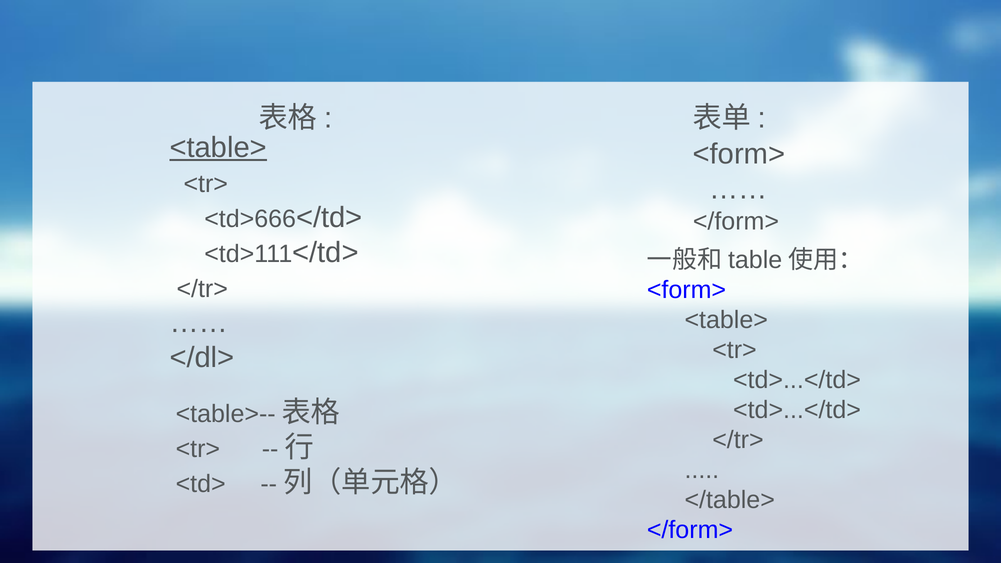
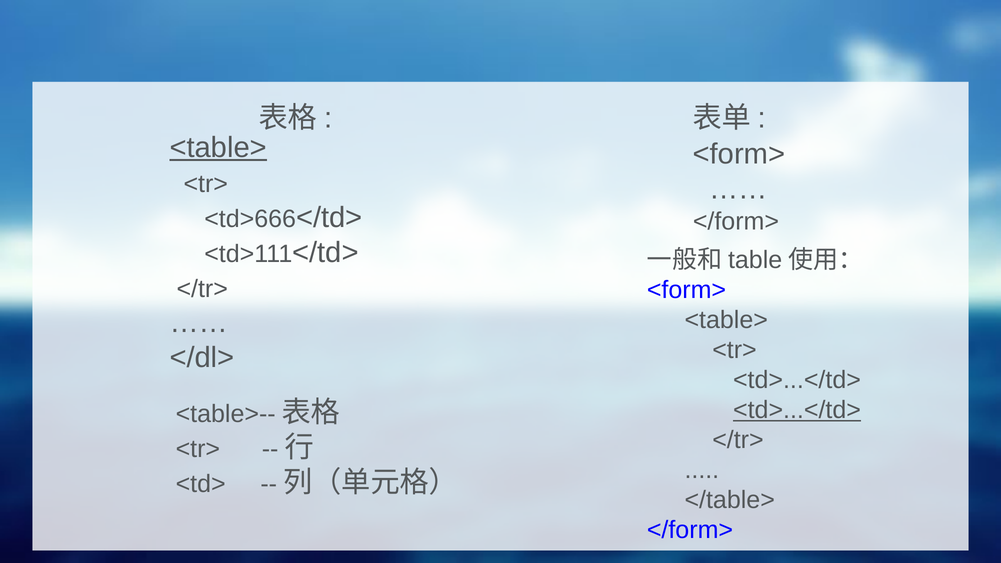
<td>...</td> at (797, 410) underline: none -> present
